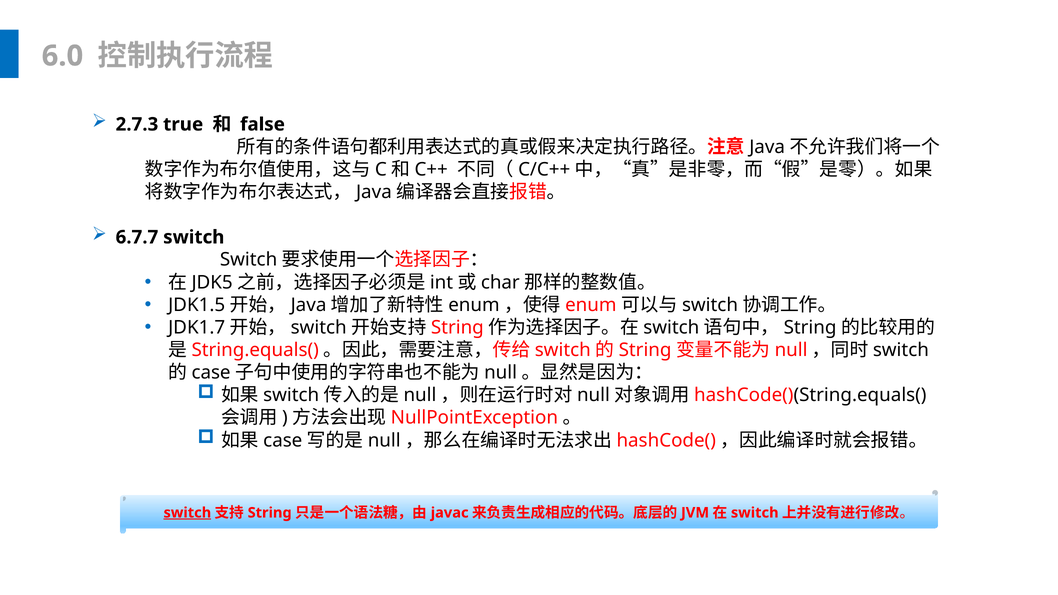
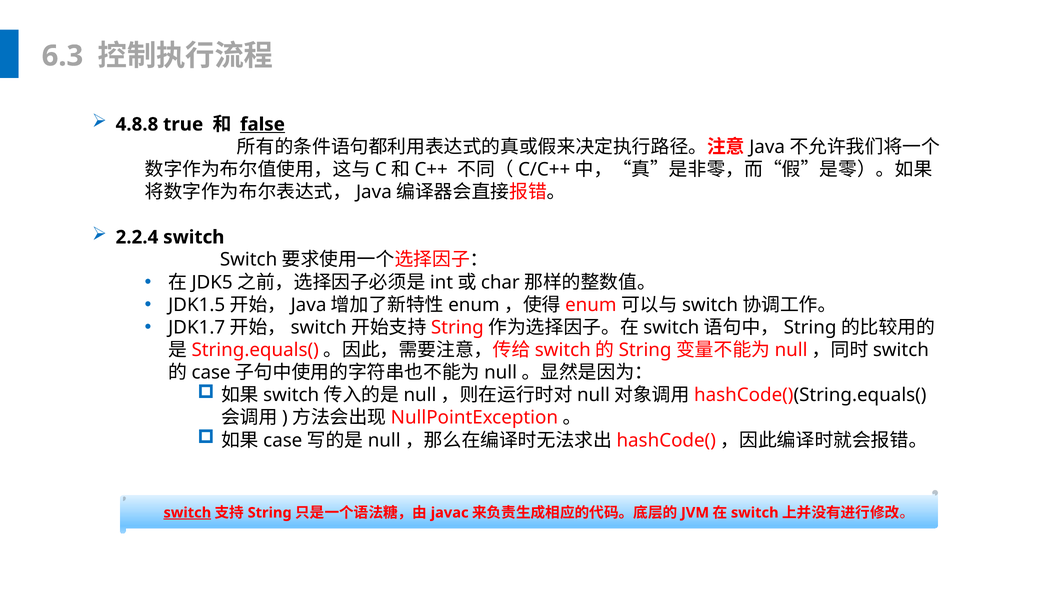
6.0: 6.0 -> 6.3
2.7.3: 2.7.3 -> 4.8.8
false underline: none -> present
6.7.7: 6.7.7 -> 2.2.4
